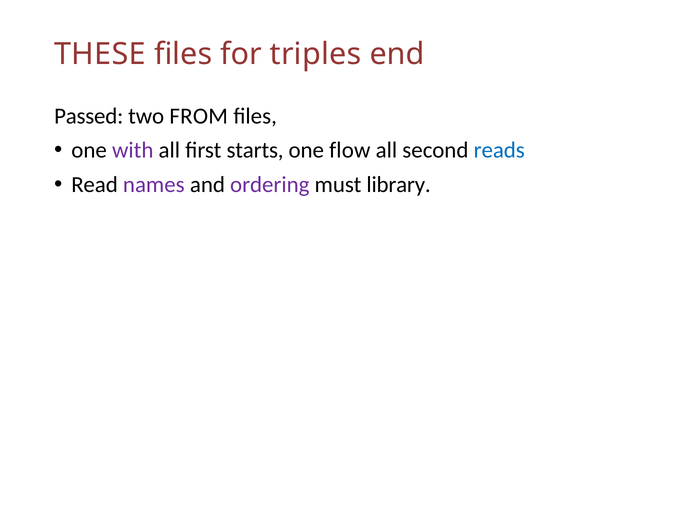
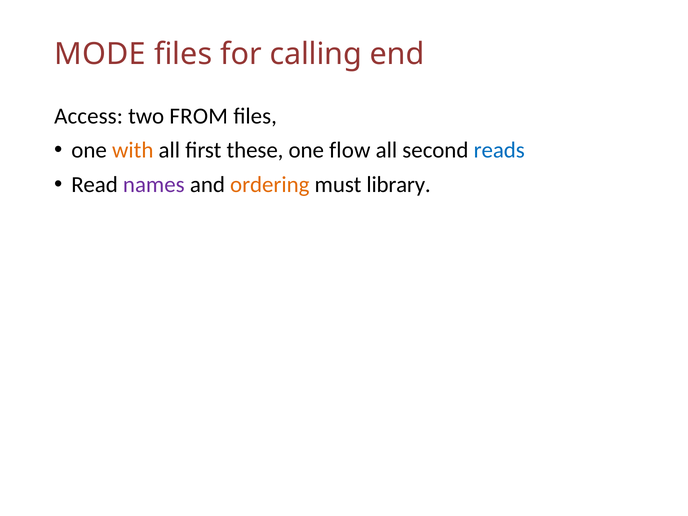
THESE: THESE -> MODE
triples: triples -> calling
Passed: Passed -> Access
with colour: purple -> orange
starts: starts -> these
ordering colour: purple -> orange
